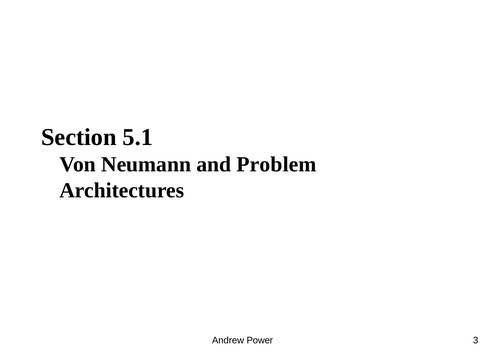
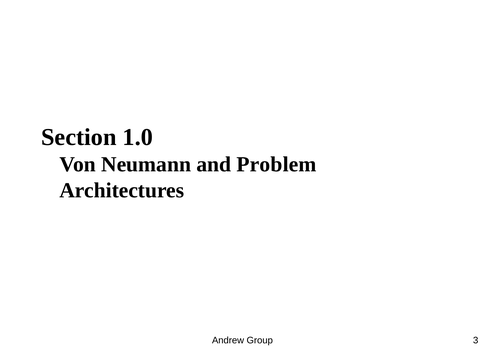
5.1: 5.1 -> 1.0
Power: Power -> Group
